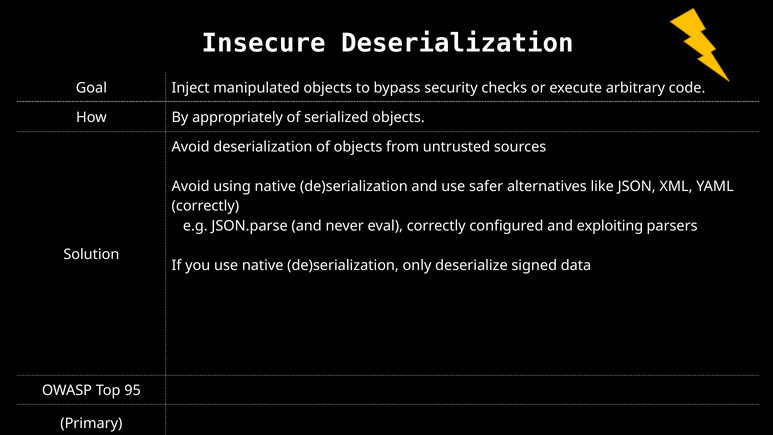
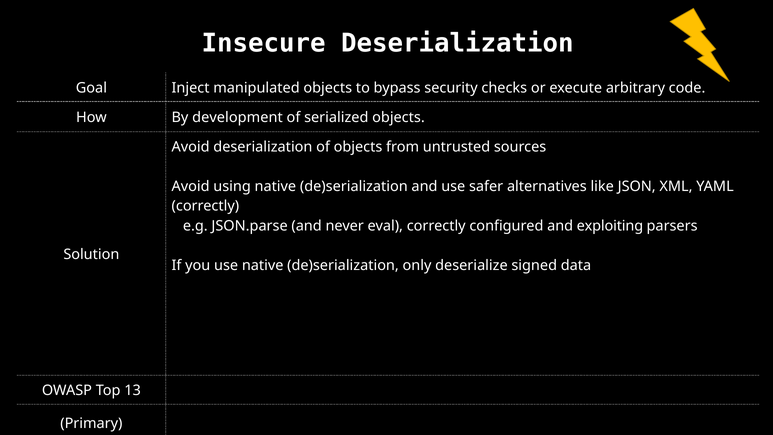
appropriately: appropriately -> development
95: 95 -> 13
